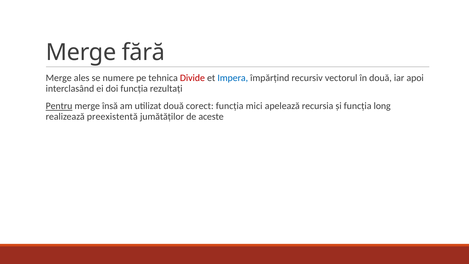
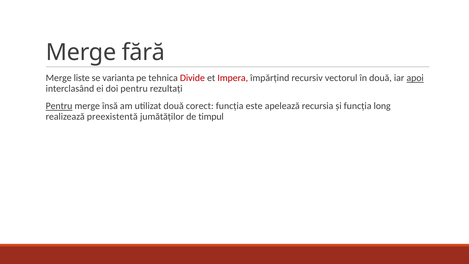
ales: ales -> liste
numere: numere -> varianta
Impera colour: blue -> red
apoi underline: none -> present
doi funcția: funcția -> pentru
mici: mici -> este
aceste: aceste -> timpul
